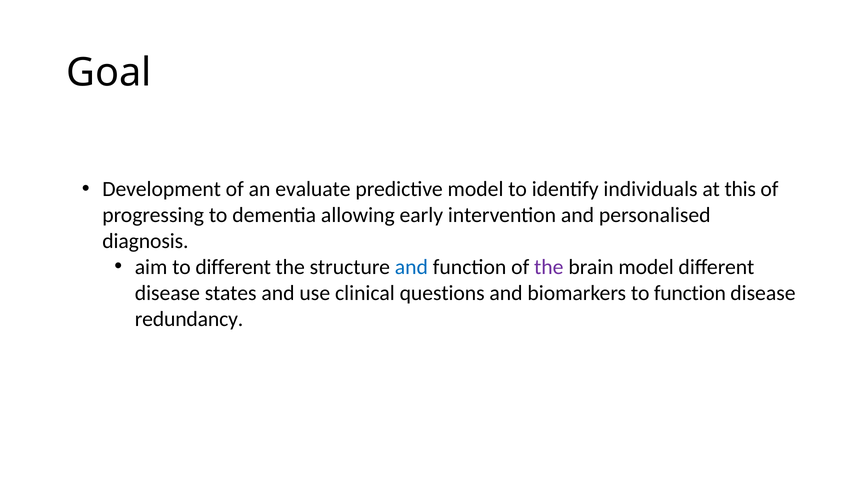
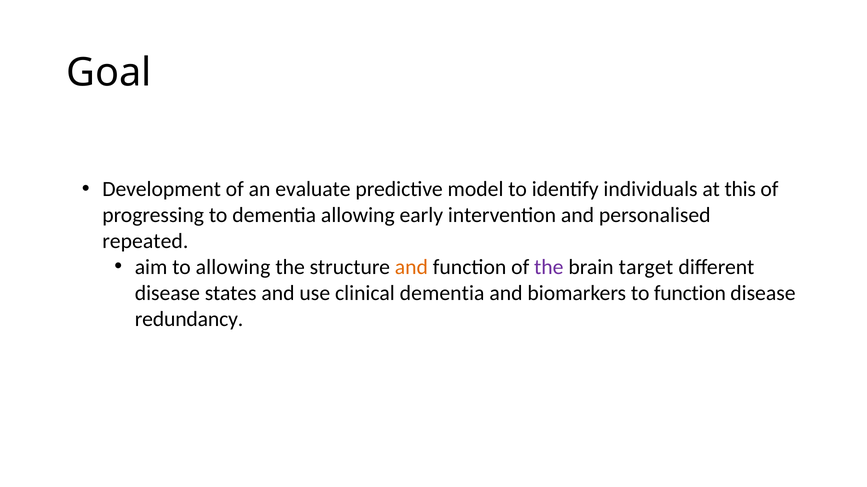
diagnosis: diagnosis -> repeated
to different: different -> allowing
and at (411, 267) colour: blue -> orange
brain model: model -> target
clinical questions: questions -> dementia
